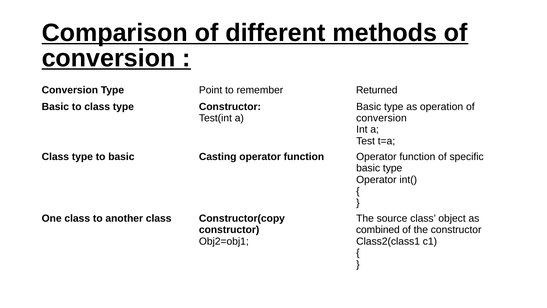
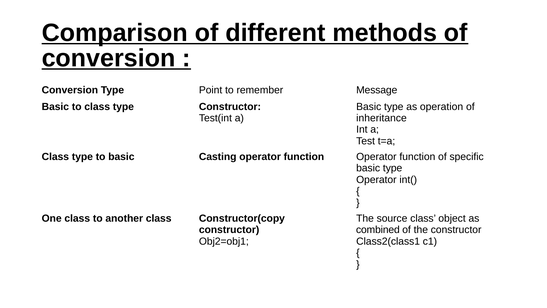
Returned: Returned -> Message
conversion at (381, 118): conversion -> inheritance
